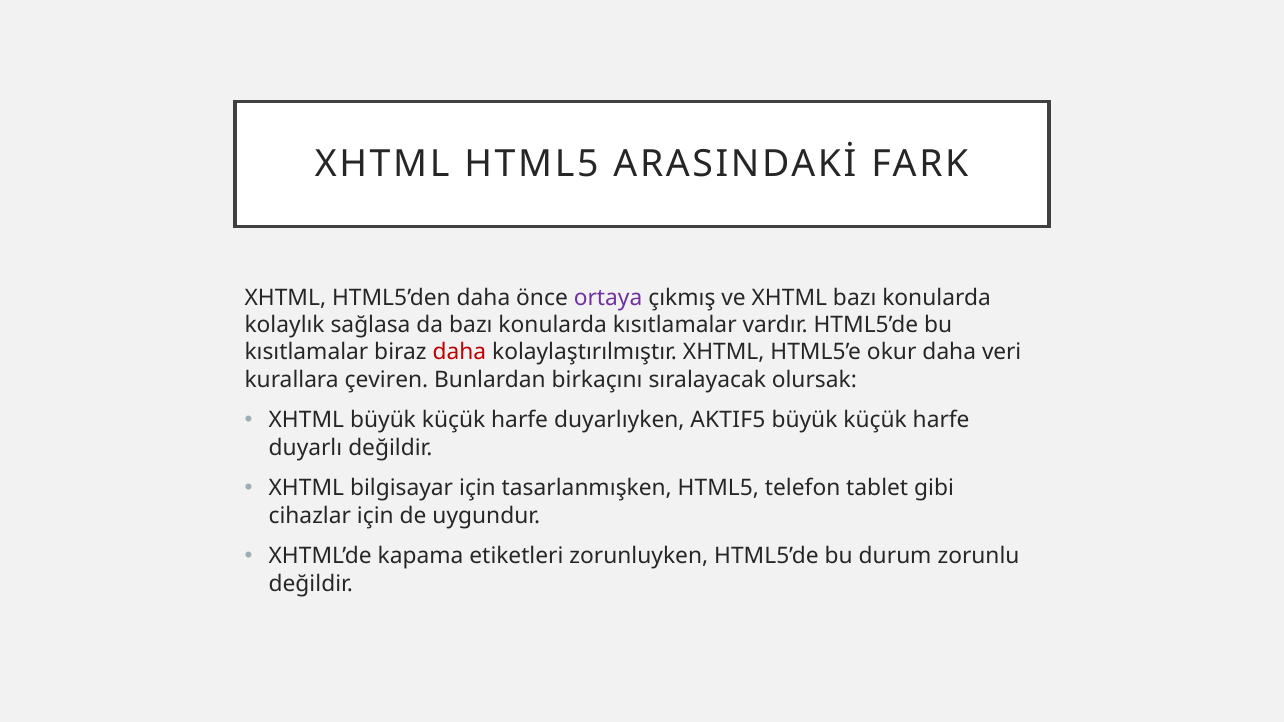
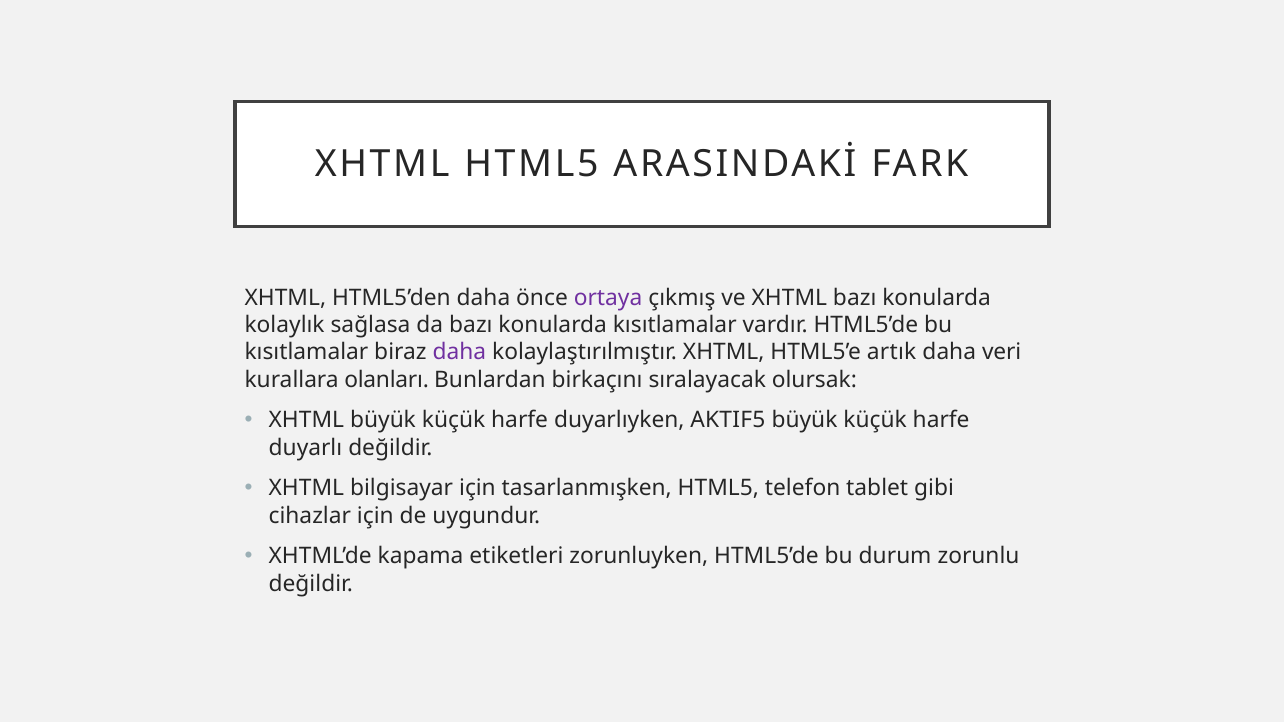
daha at (459, 352) colour: red -> purple
okur: okur -> artık
çeviren: çeviren -> olanları
